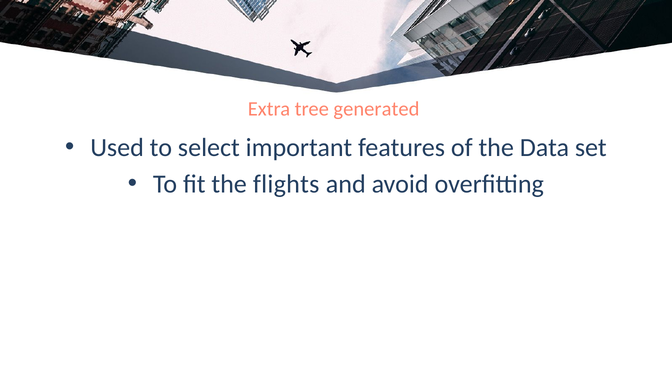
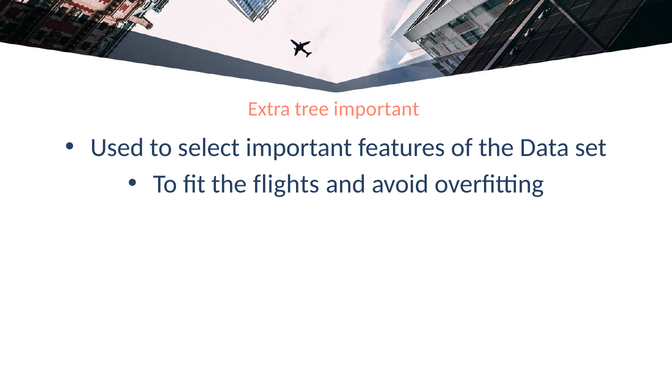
tree generated: generated -> important
